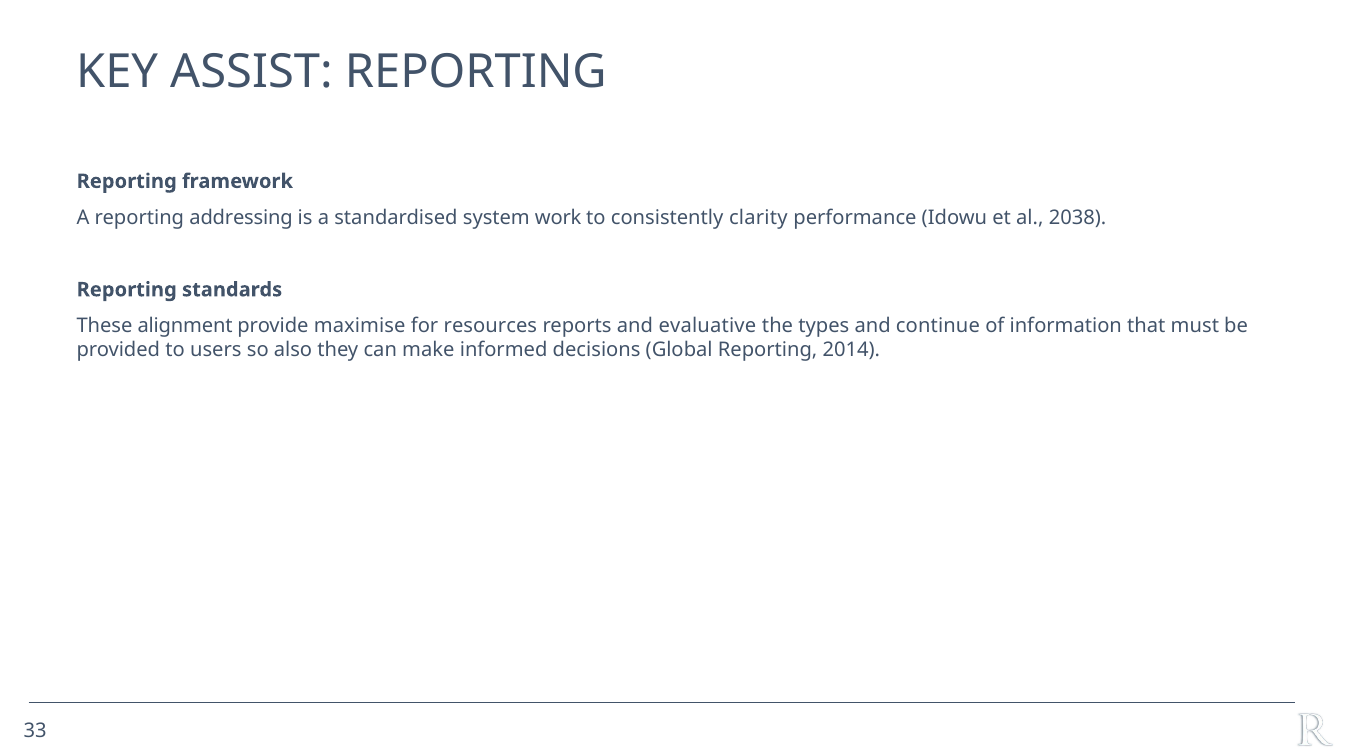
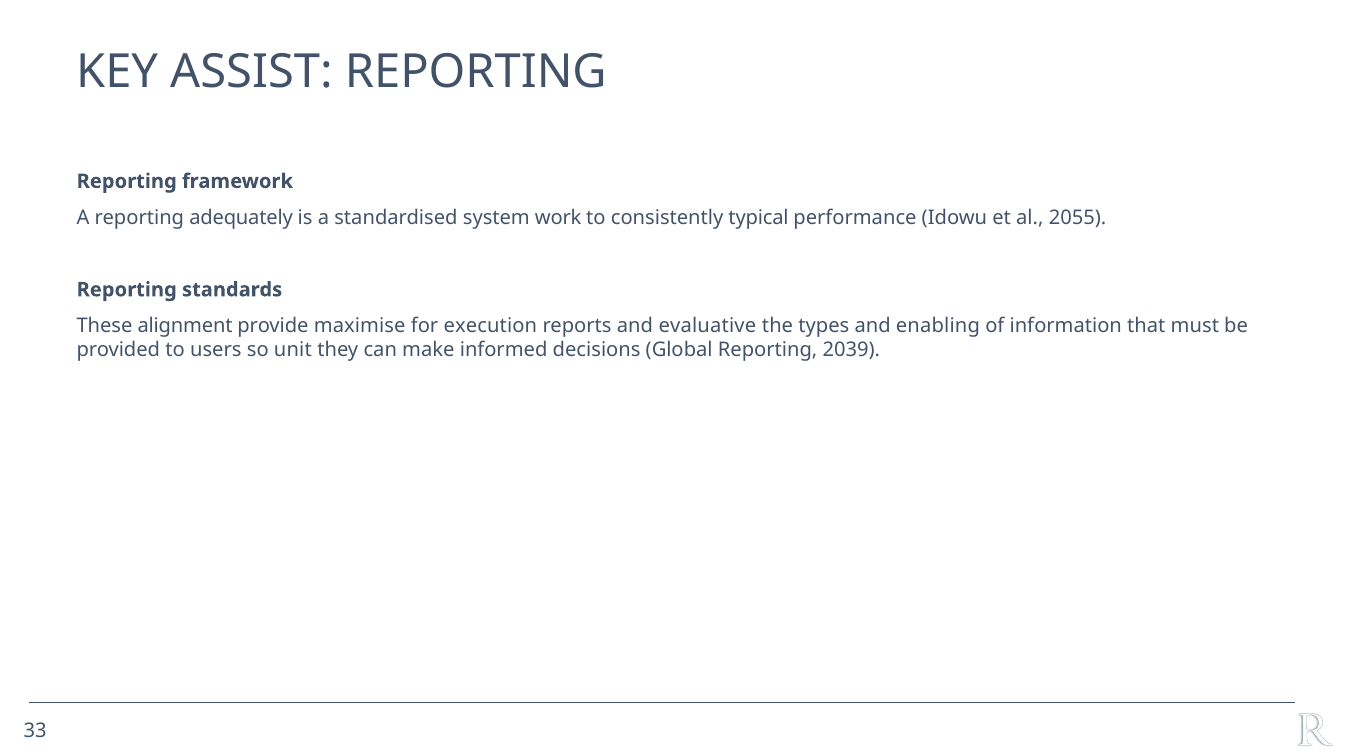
addressing: addressing -> adequately
clarity: clarity -> typical
2038: 2038 -> 2055
resources: resources -> execution
continue: continue -> enabling
also: also -> unit
2014: 2014 -> 2039
